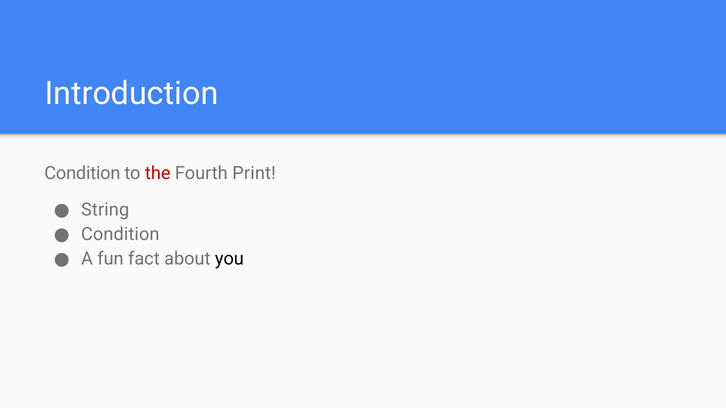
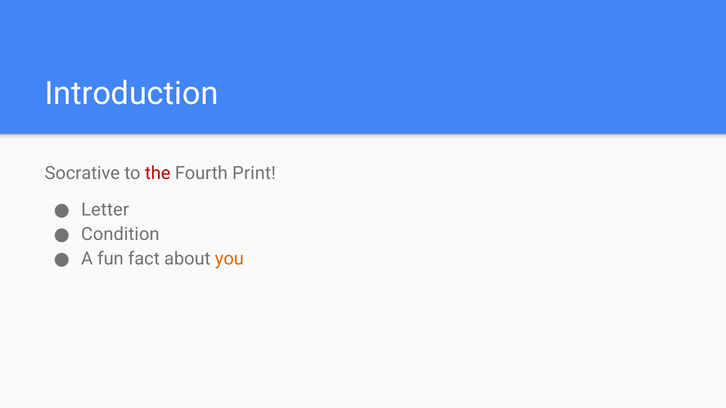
Condition at (82, 174): Condition -> Socrative
String: String -> Letter
you colour: black -> orange
